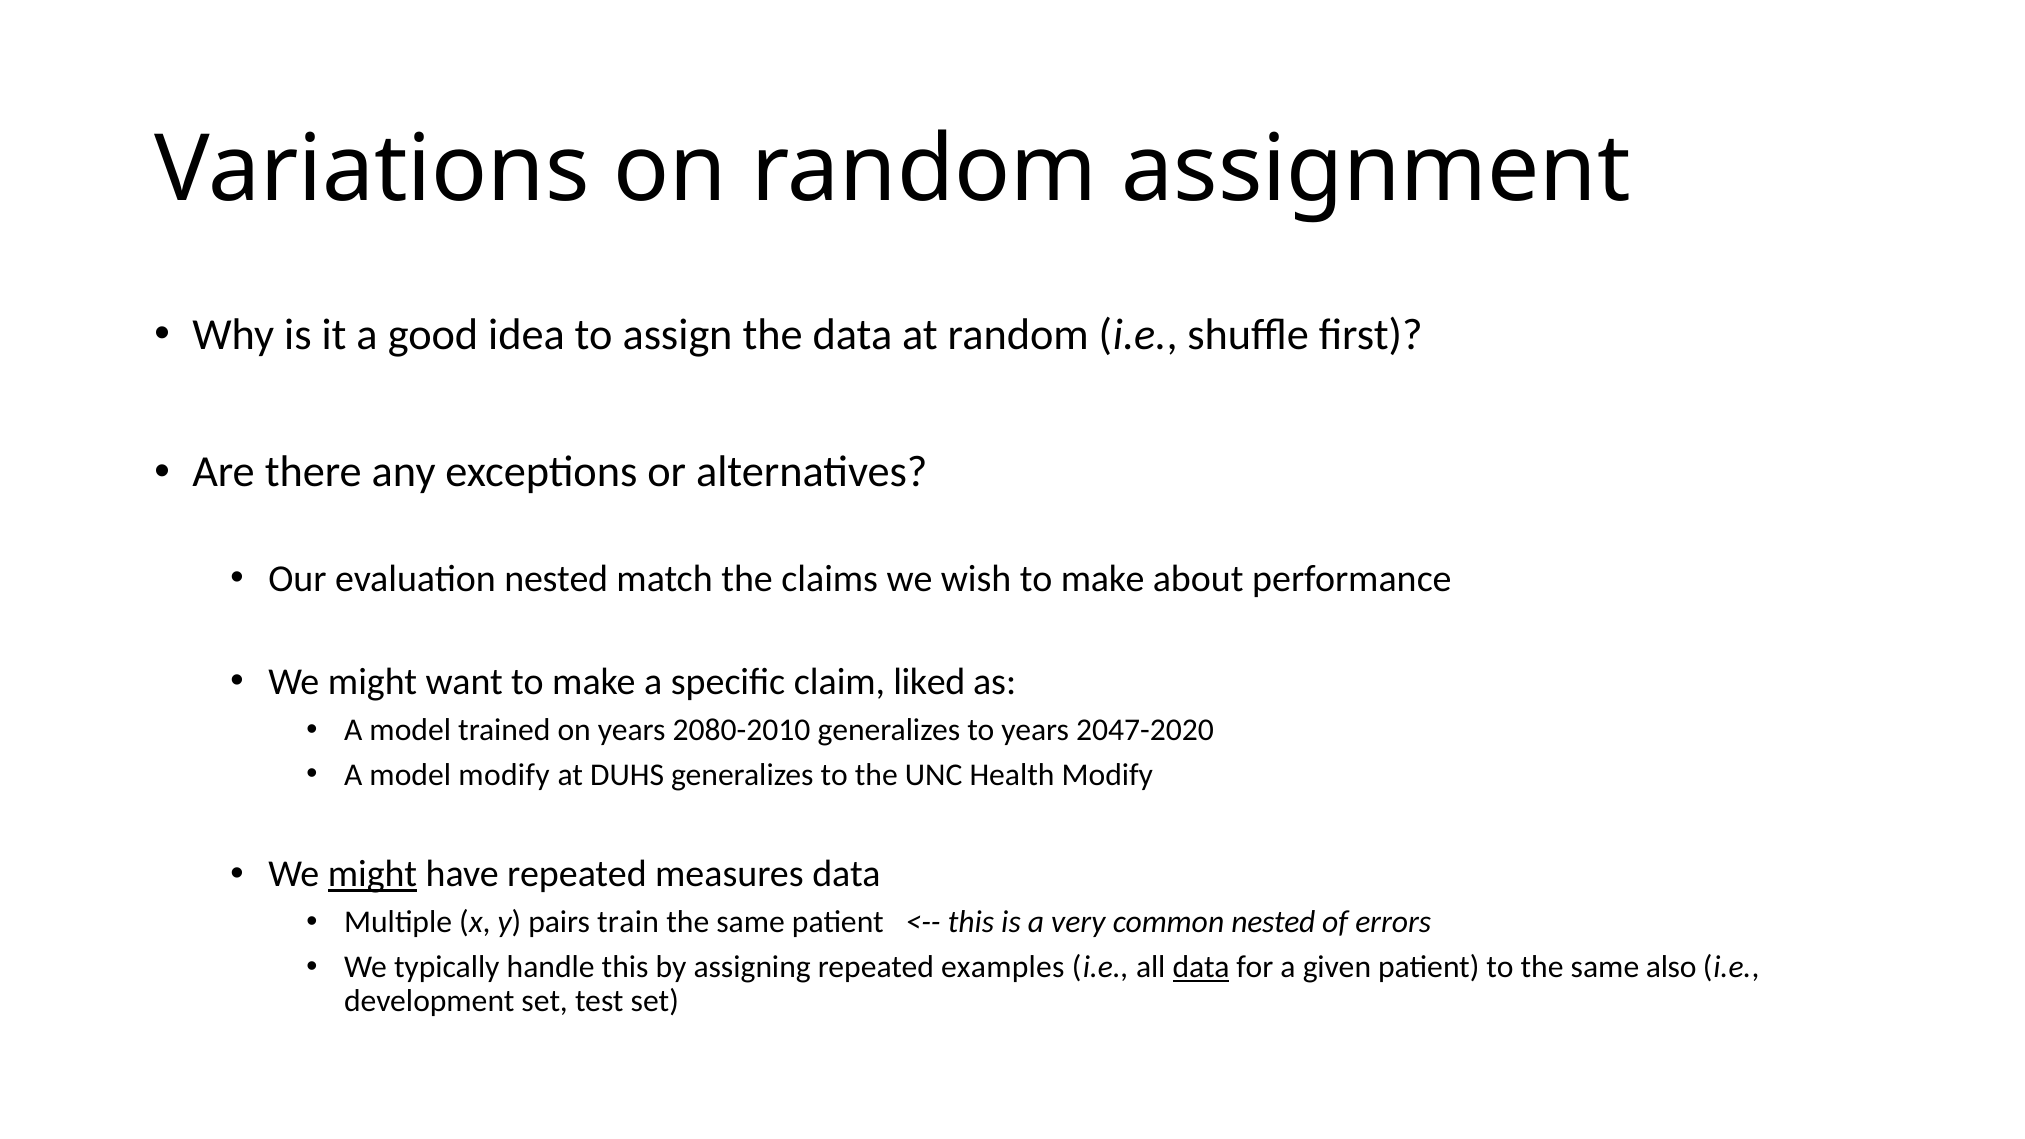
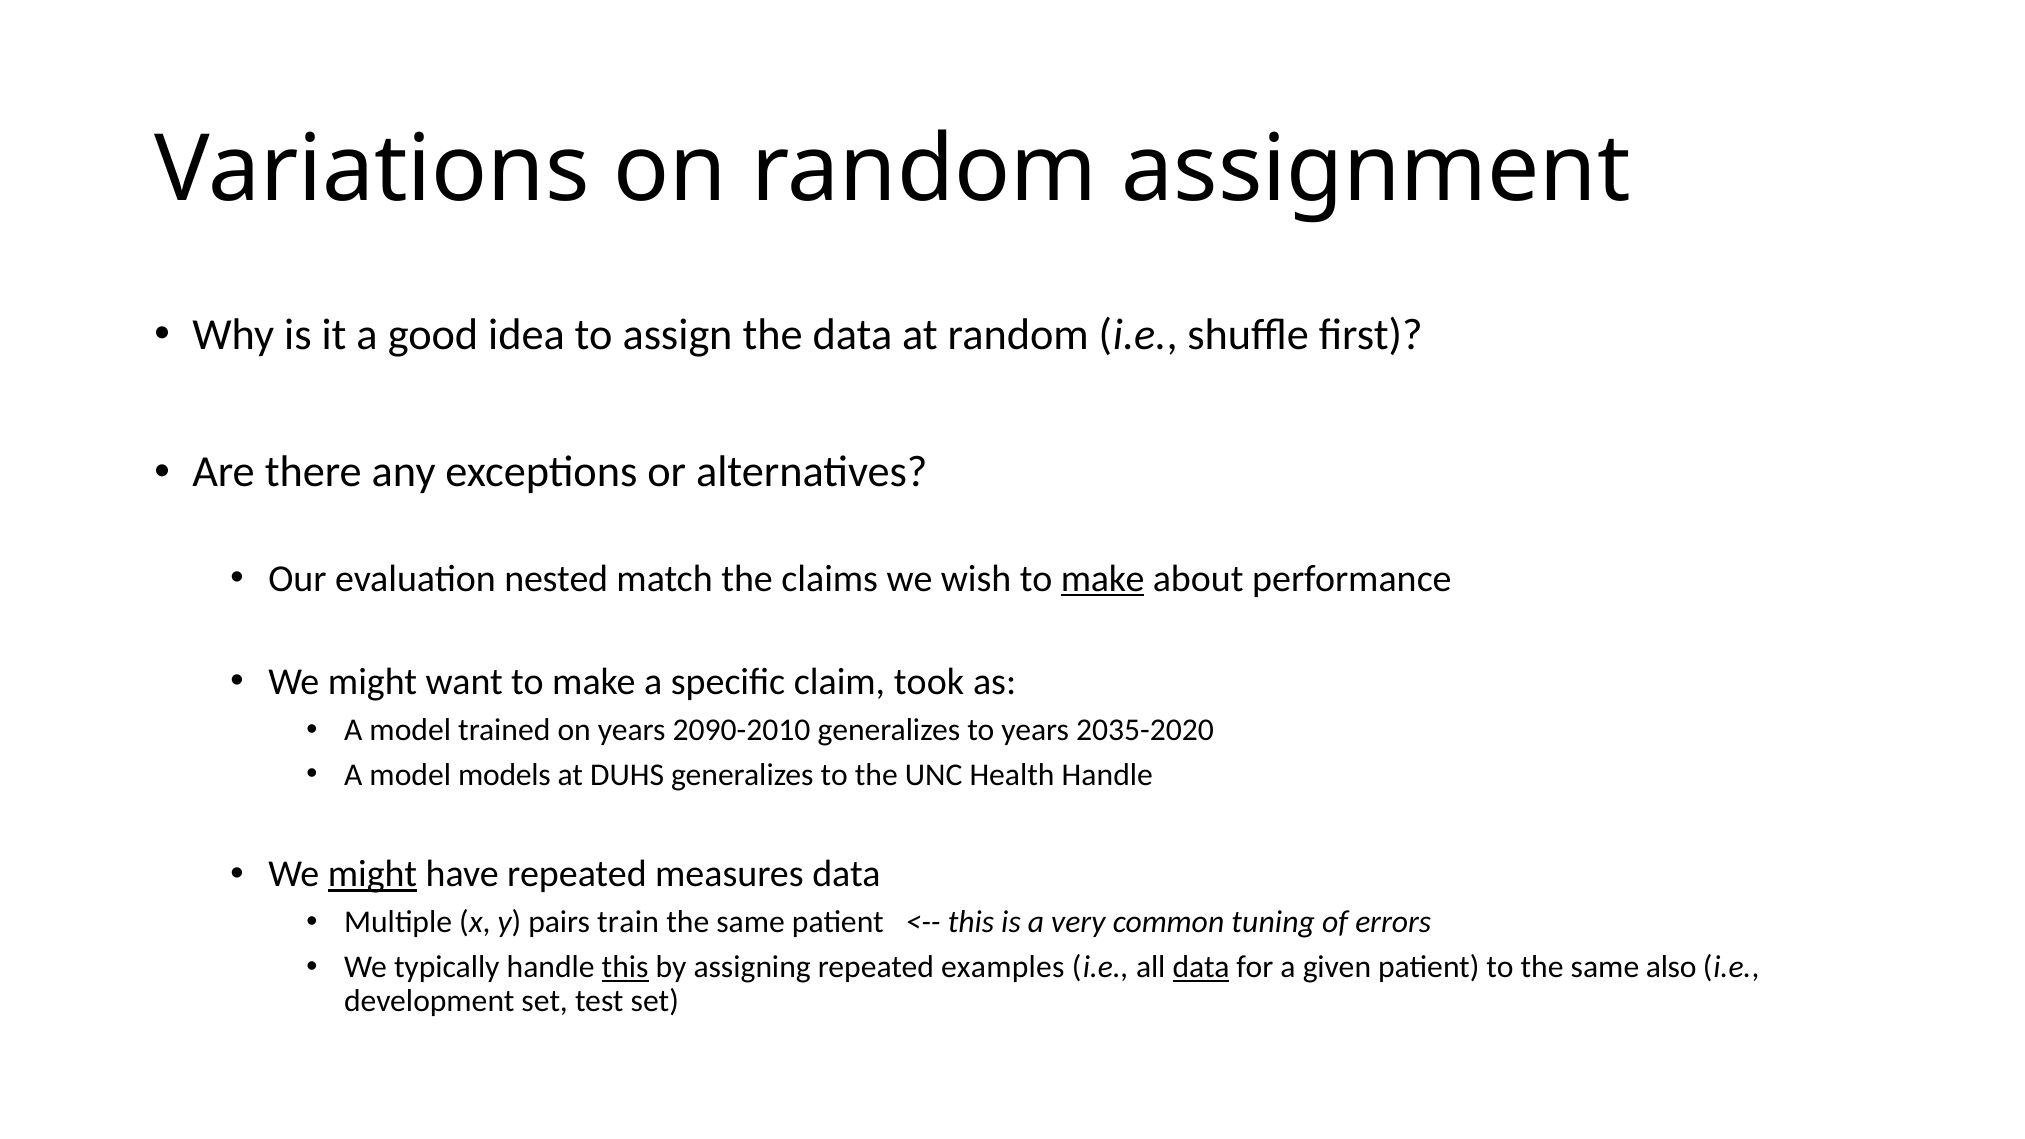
make at (1103, 579) underline: none -> present
liked: liked -> took
2080-2010: 2080-2010 -> 2090-2010
2047-2020: 2047-2020 -> 2035-2020
model modify: modify -> models
Health Modify: Modify -> Handle
common nested: nested -> tuning
this at (625, 967) underline: none -> present
